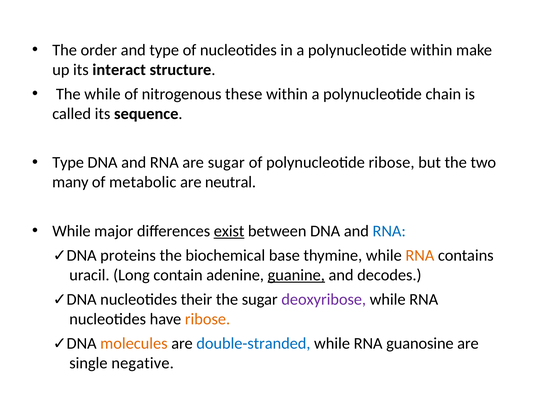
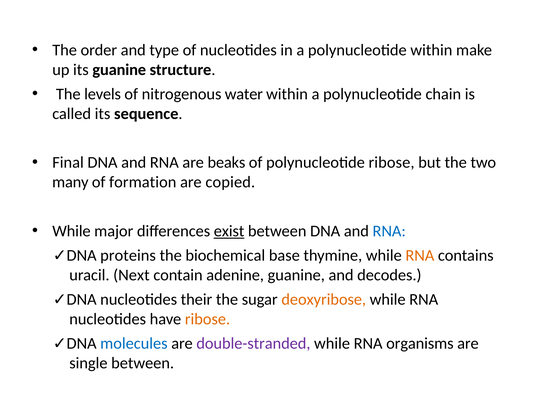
its interact: interact -> guanine
The while: while -> levels
these: these -> water
Type at (68, 163): Type -> Final
are sugar: sugar -> beaks
metabolic: metabolic -> formation
neutral: neutral -> copied
Long: Long -> Next
guanine at (296, 275) underline: present -> none
deoxyribose colour: purple -> orange
molecules colour: orange -> blue
double-stranded colour: blue -> purple
guanosine: guanosine -> organisms
single negative: negative -> between
